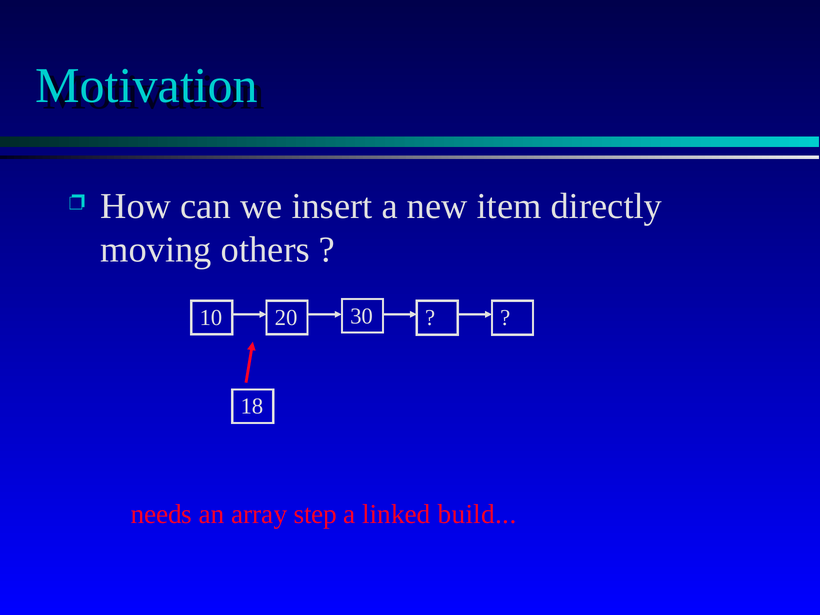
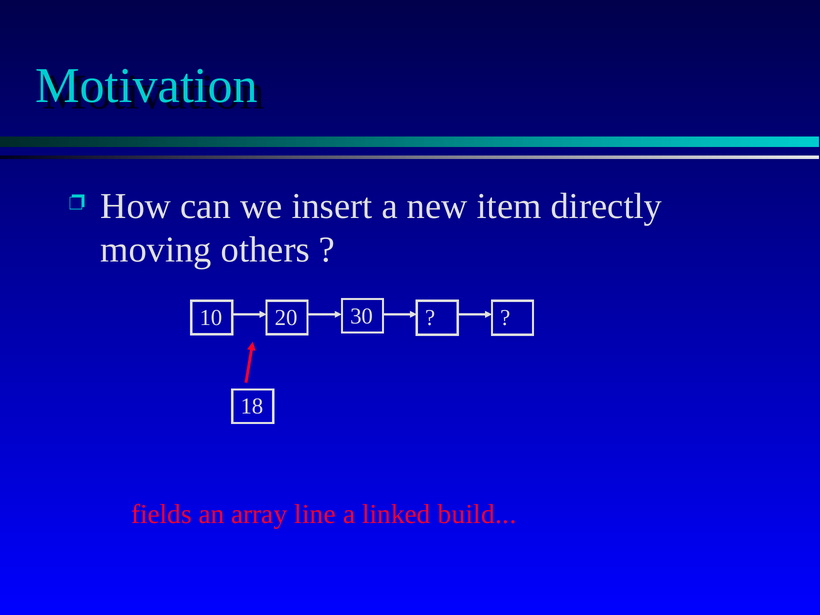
needs: needs -> fields
step: step -> line
